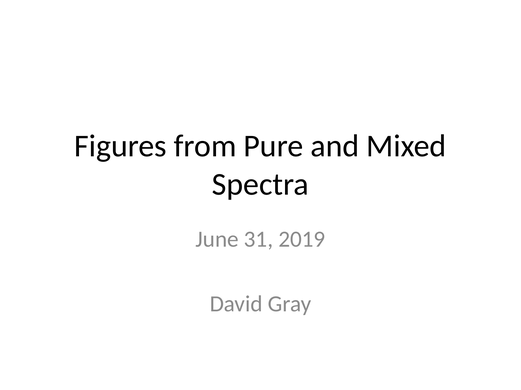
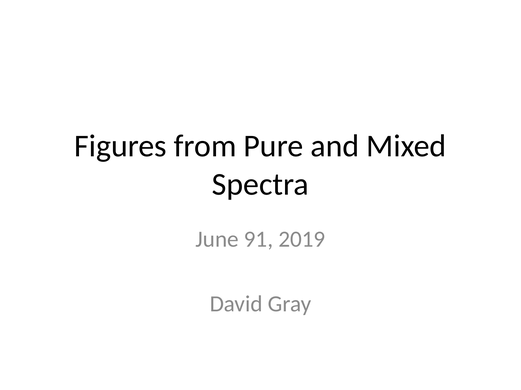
31: 31 -> 91
